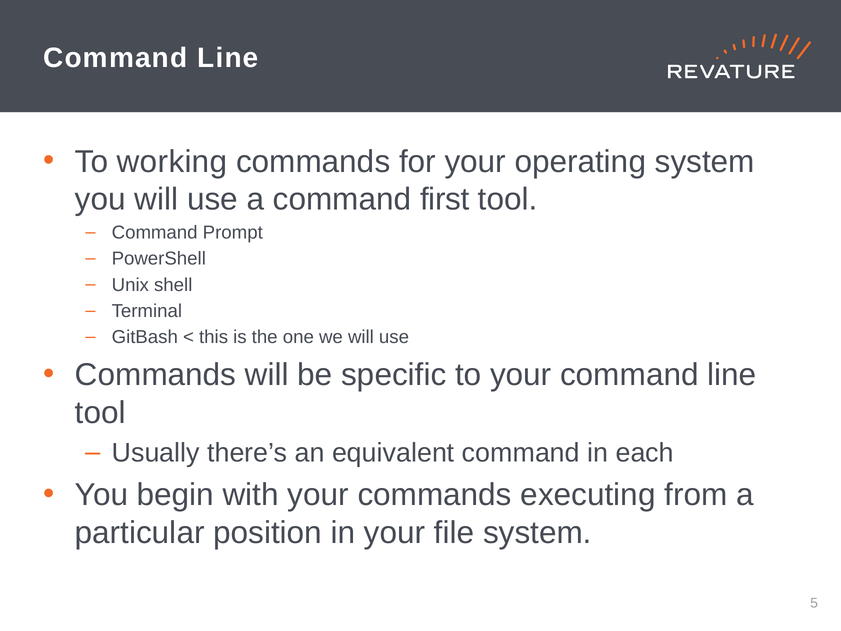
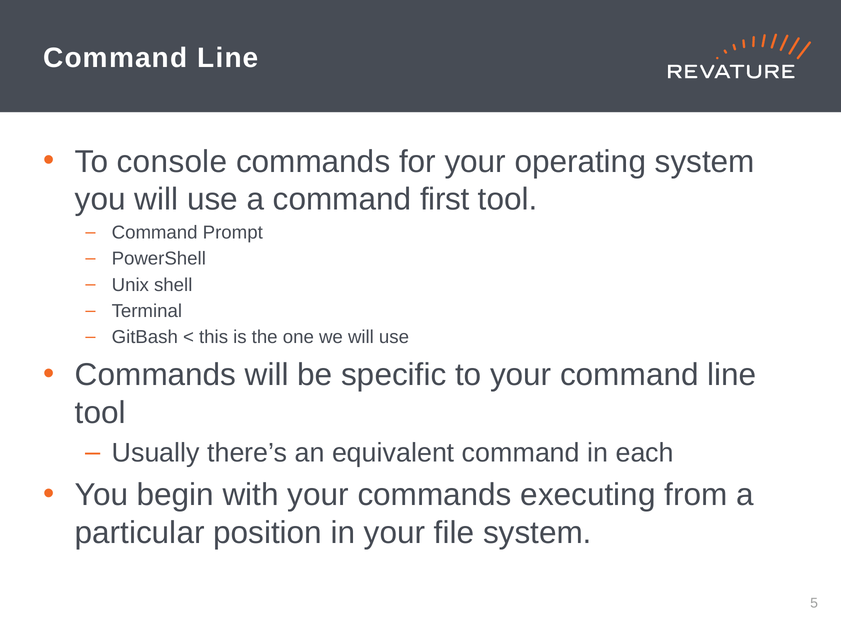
working: working -> console
